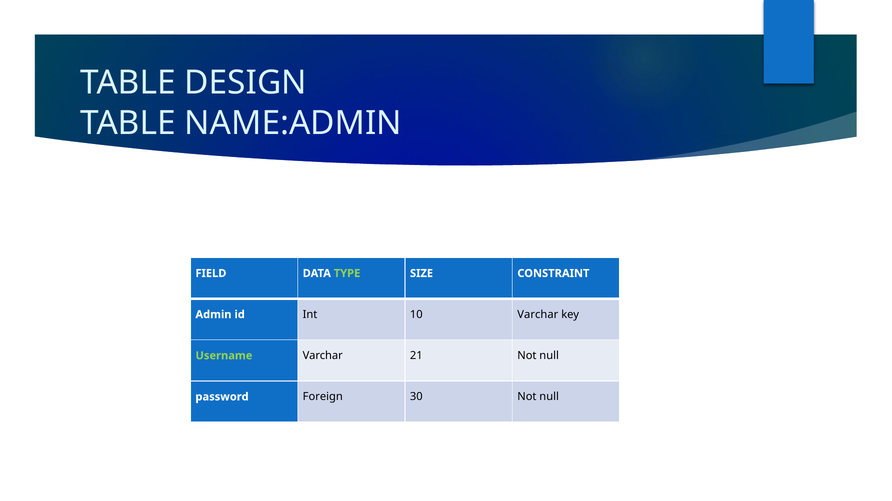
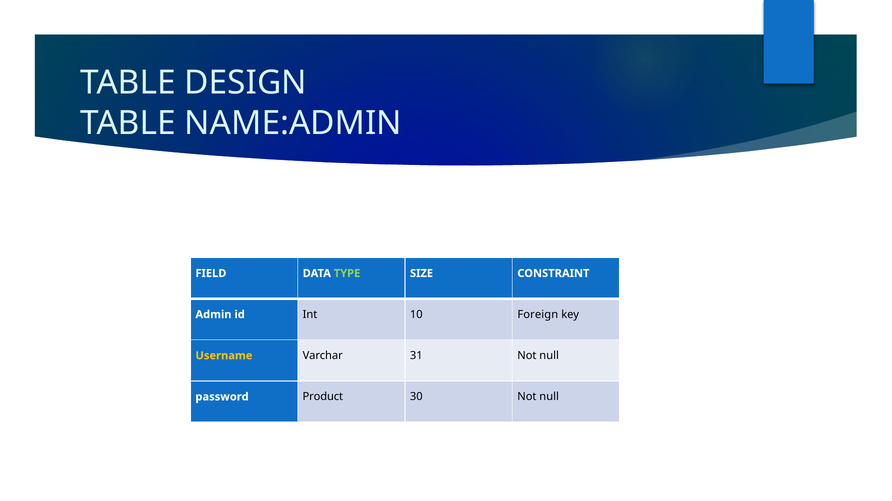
10 Varchar: Varchar -> Foreign
Username colour: light green -> yellow
21: 21 -> 31
Foreign: Foreign -> Product
